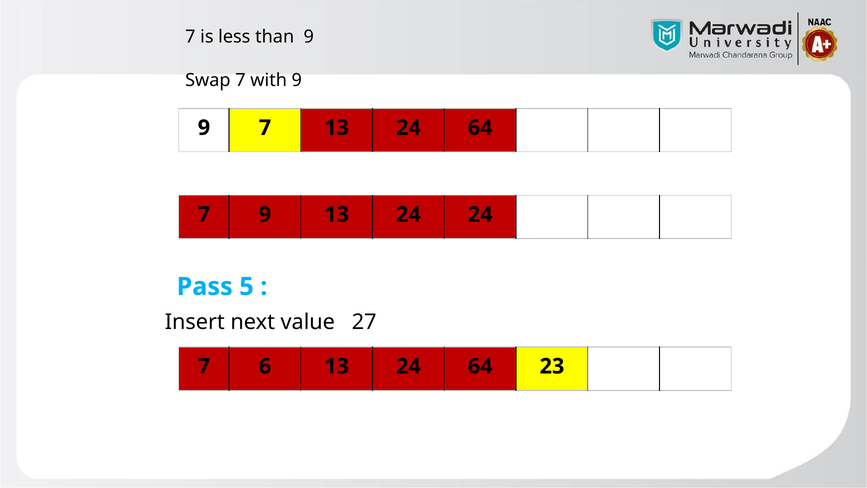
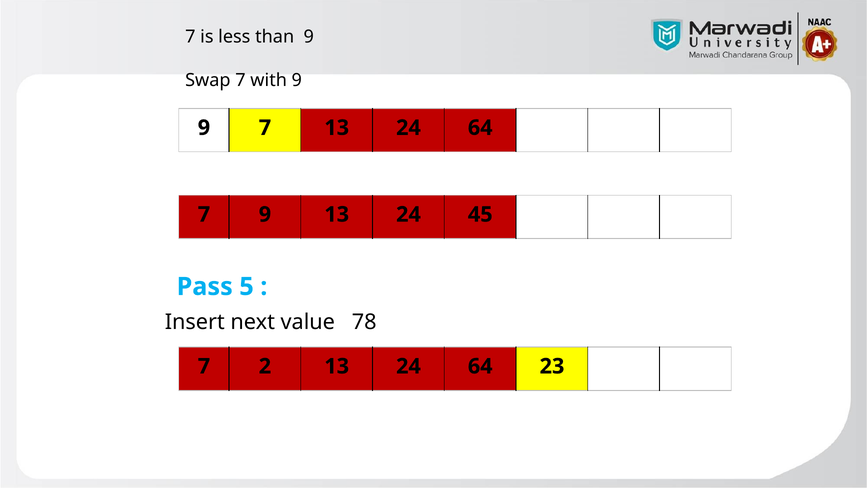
24 24: 24 -> 45
27: 27 -> 78
6: 6 -> 2
